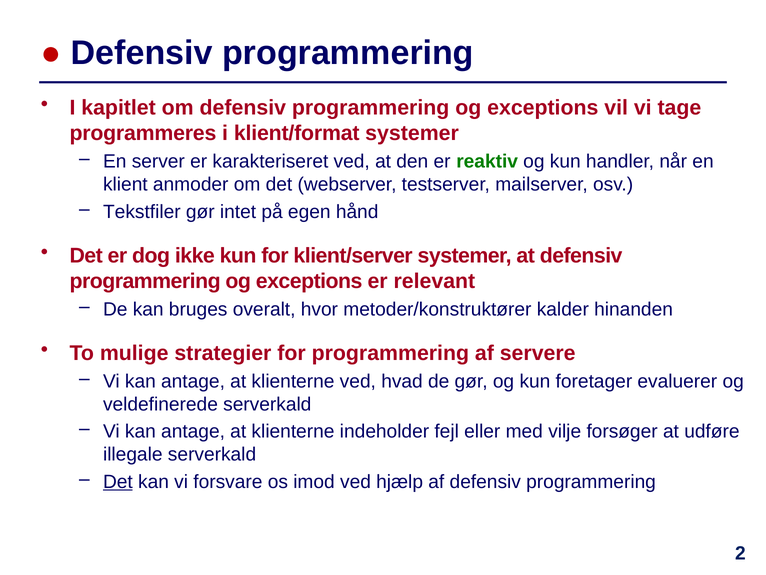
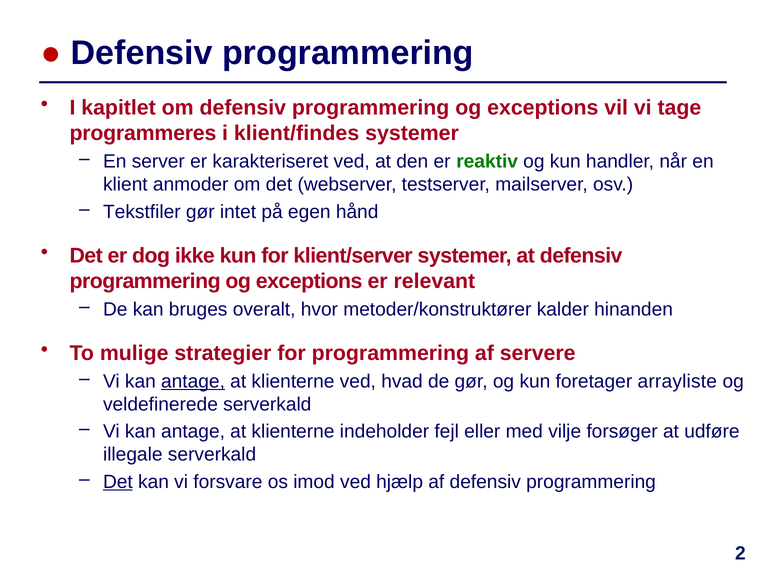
klient/format: klient/format -> klient/findes
antage at (193, 381) underline: none -> present
evaluerer: evaluerer -> arrayliste
